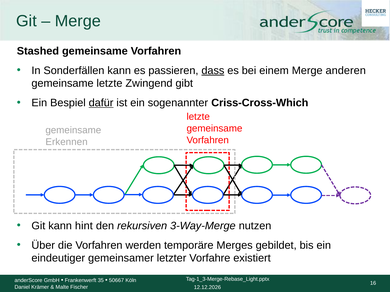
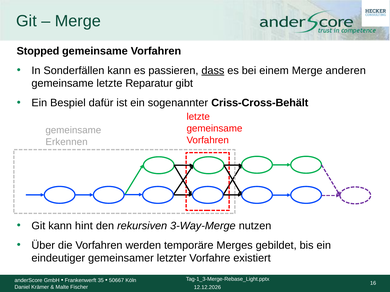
Stashed: Stashed -> Stopped
Zwingend: Zwingend -> Reparatur
dafür underline: present -> none
Criss-Cross-Which: Criss-Cross-Which -> Criss-Cross-Behält
